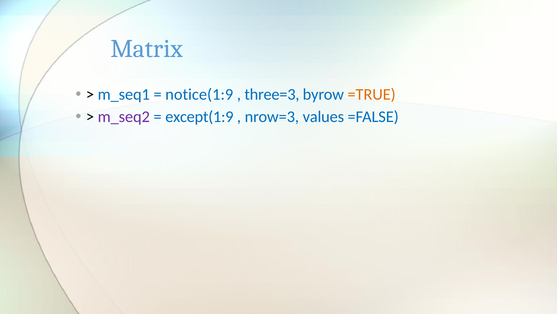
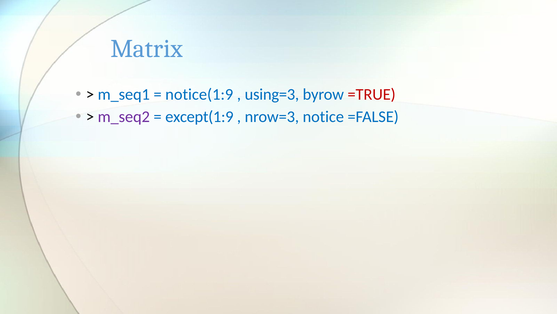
three=3: three=3 -> using=3
=TRUE colour: orange -> red
values: values -> notice
